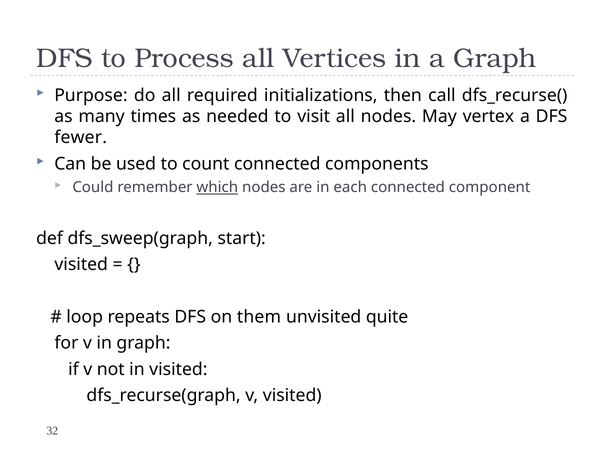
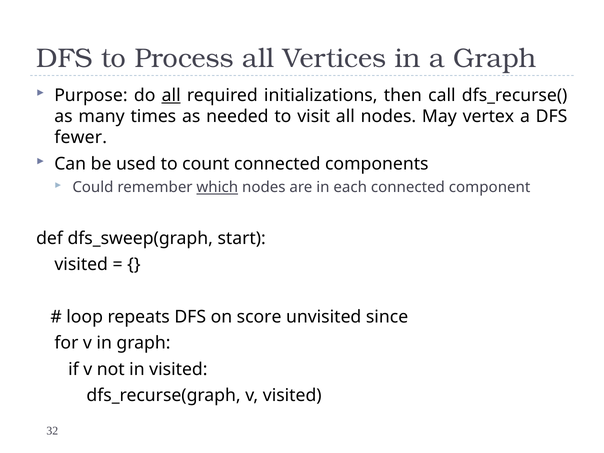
all at (171, 95) underline: none -> present
them: them -> score
quite: quite -> since
